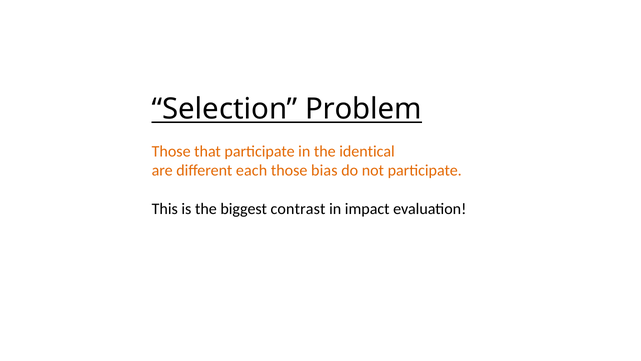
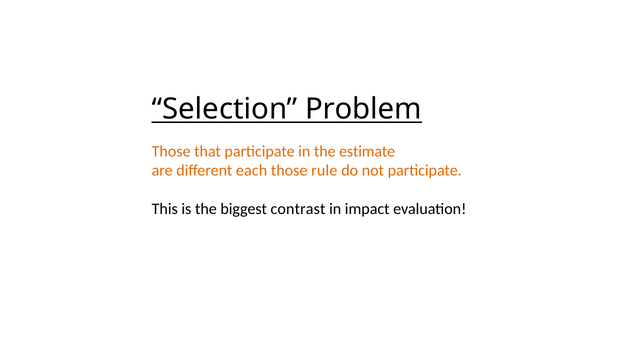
identical: identical -> estimate
bias: bias -> rule
